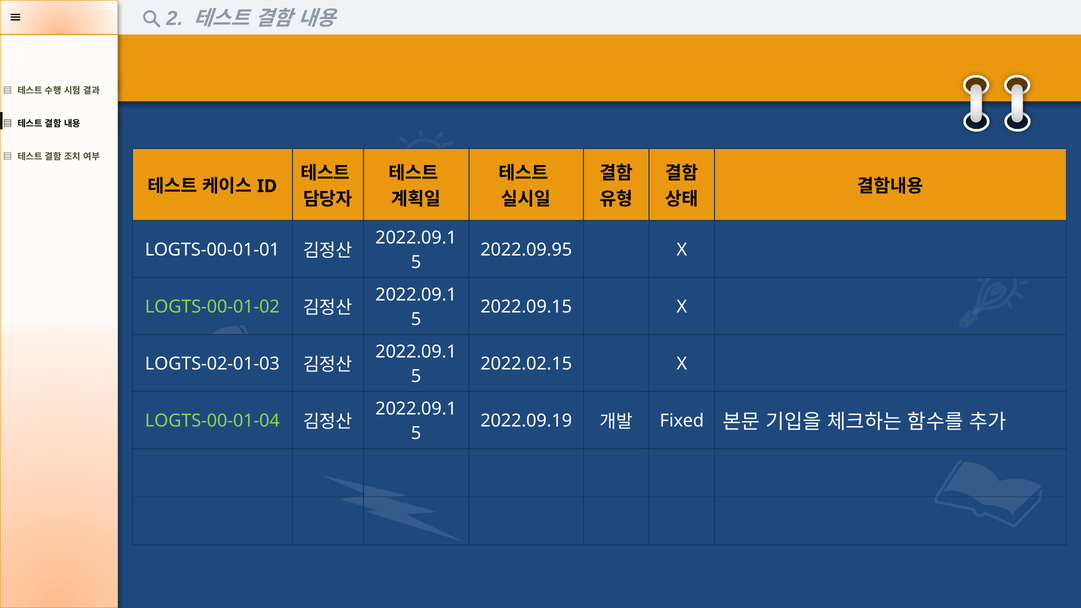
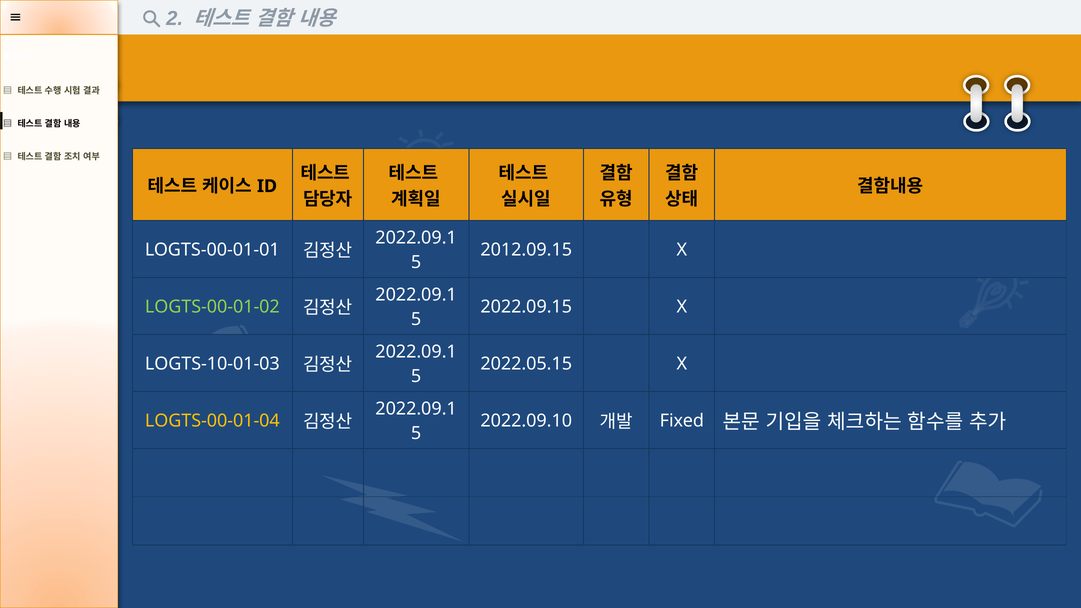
2022.09.95: 2022.09.95 -> 2012.09.15
LOGTS-02-01-03: LOGTS-02-01-03 -> LOGTS-10-01-03
2022.02.15: 2022.02.15 -> 2022.05.15
LOGTS-00-01-04 colour: light green -> yellow
2022.09.19: 2022.09.19 -> 2022.09.10
